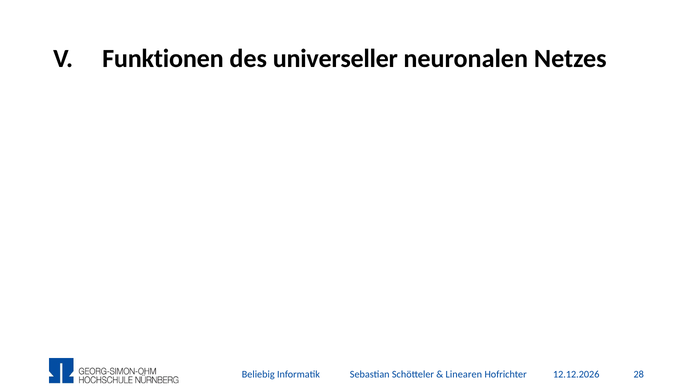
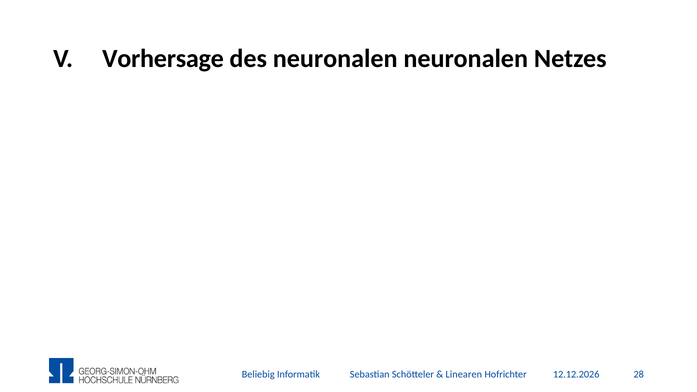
Funktionen: Funktionen -> Vorhersage
des universeller: universeller -> neuronalen
